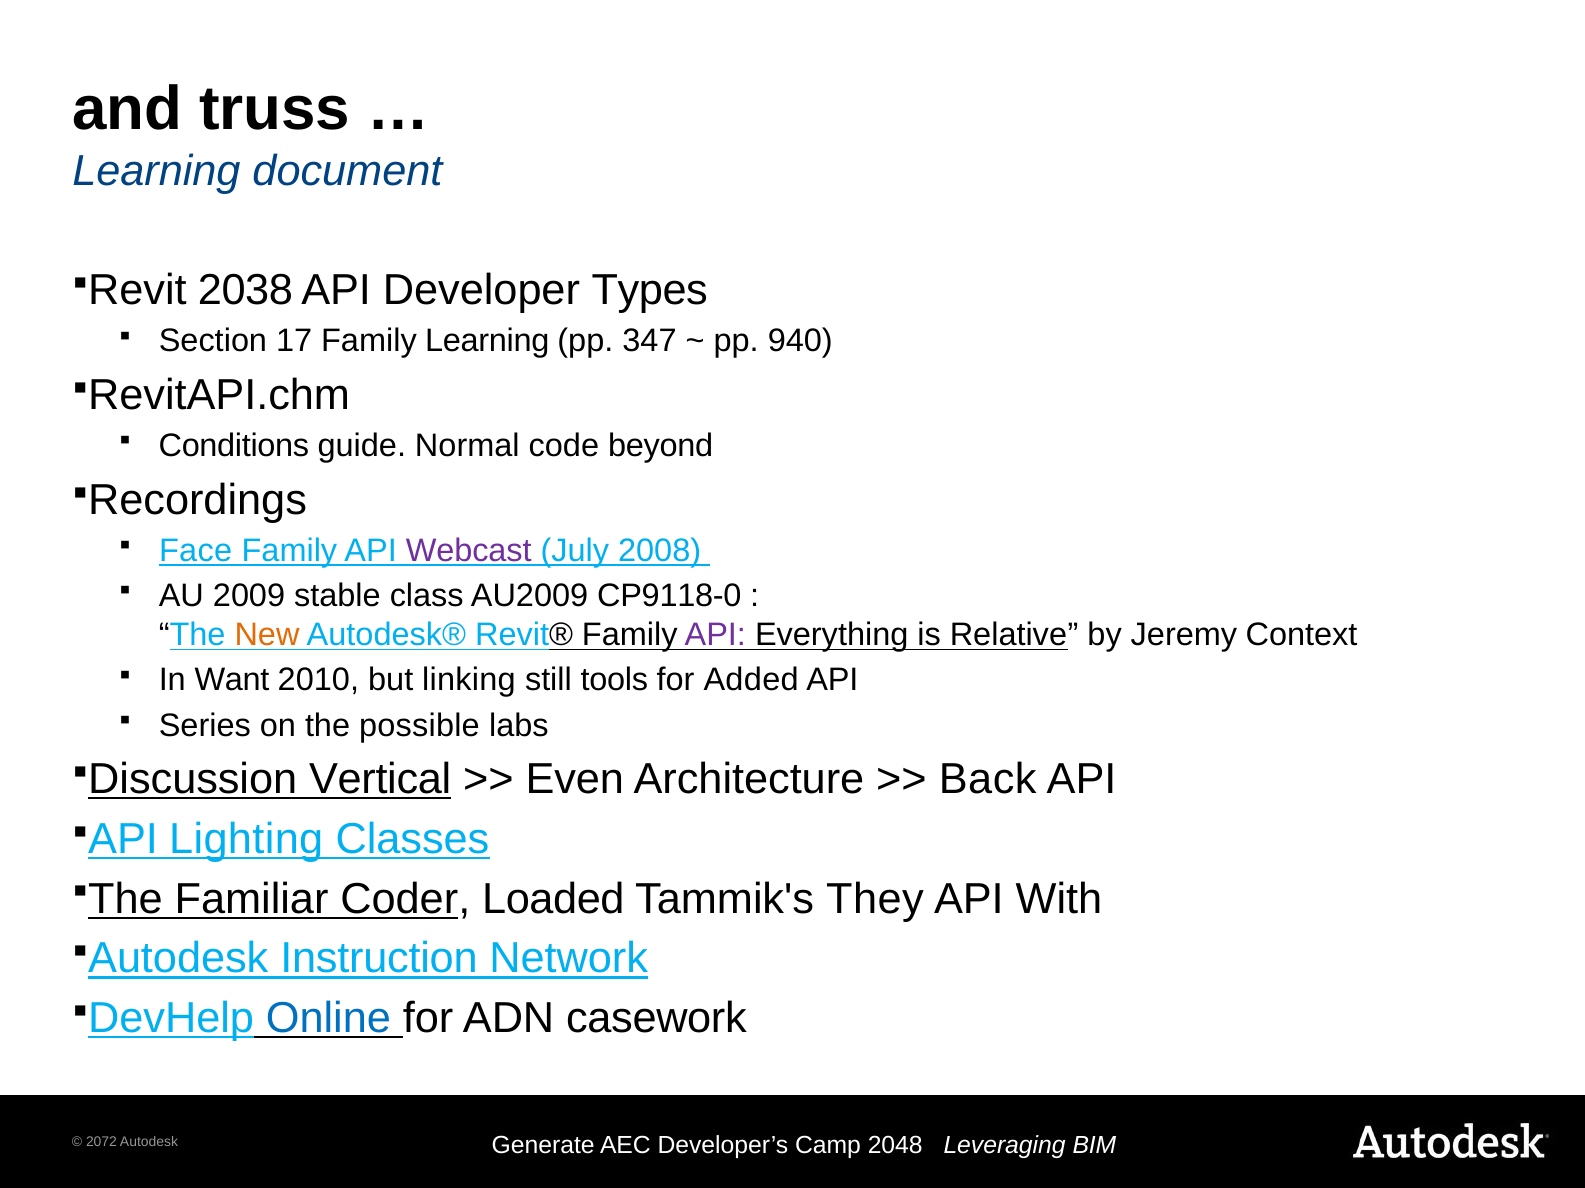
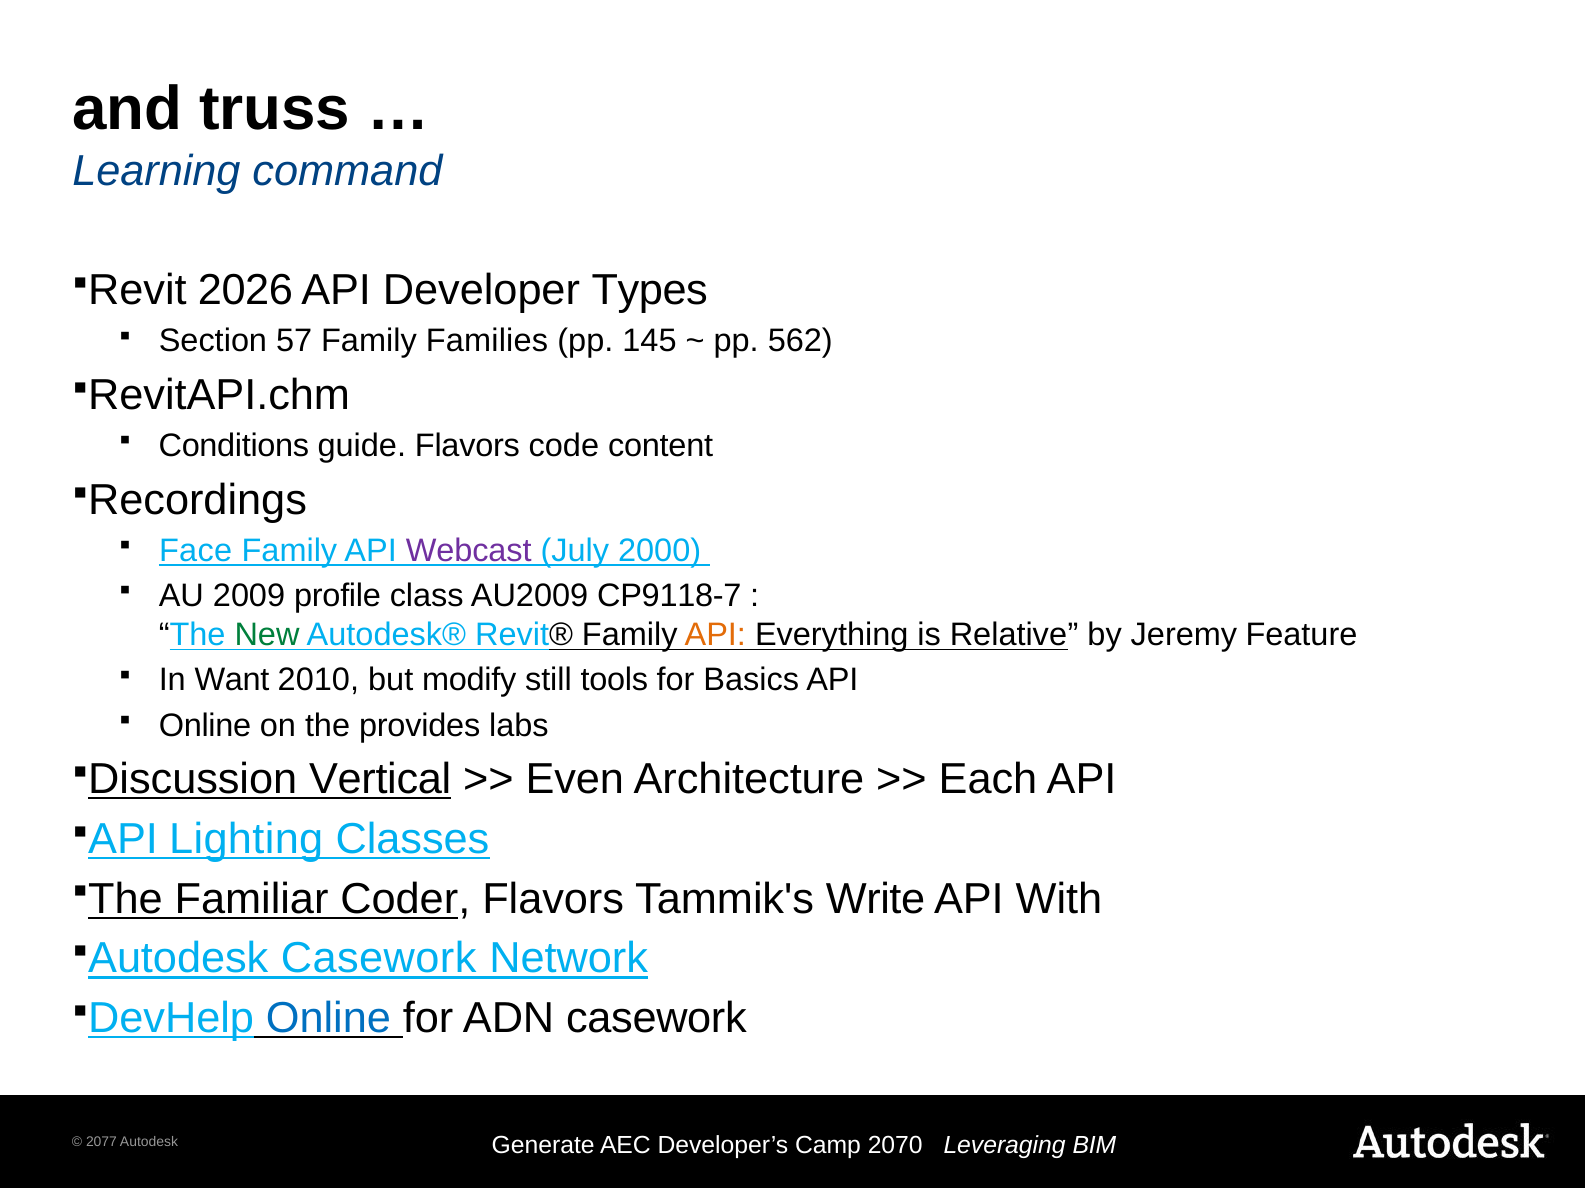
document: document -> command
2038: 2038 -> 2026
17: 17 -> 57
Family Learning: Learning -> Families
347: 347 -> 145
940: 940 -> 562
guide Normal: Normal -> Flavors
beyond: beyond -> content
2008: 2008 -> 2000
stable: stable -> profile
CP9118-0: CP9118-0 -> CP9118-7
New colour: orange -> green
API at (715, 635) colour: purple -> orange
Context: Context -> Feature
linking: linking -> modify
Added: Added -> Basics
Series at (205, 726): Series -> Online
possible: possible -> provides
Back: Back -> Each
Coder Loaded: Loaded -> Flavors
They: They -> Write
Instruction at (379, 959): Instruction -> Casework
2072: 2072 -> 2077
2048: 2048 -> 2070
